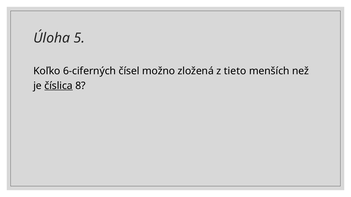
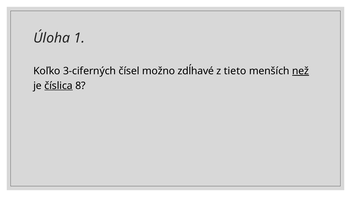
5: 5 -> 1
6-ciferných: 6-ciferných -> 3-ciferných
zložená: zložená -> zdĺhavé
než underline: none -> present
